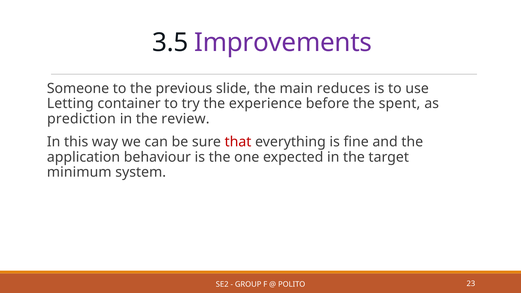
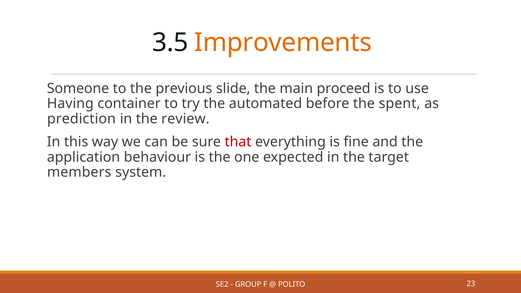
Improvements colour: purple -> orange
reduces: reduces -> proceed
Letting: Letting -> Having
experience: experience -> automated
minimum: minimum -> members
